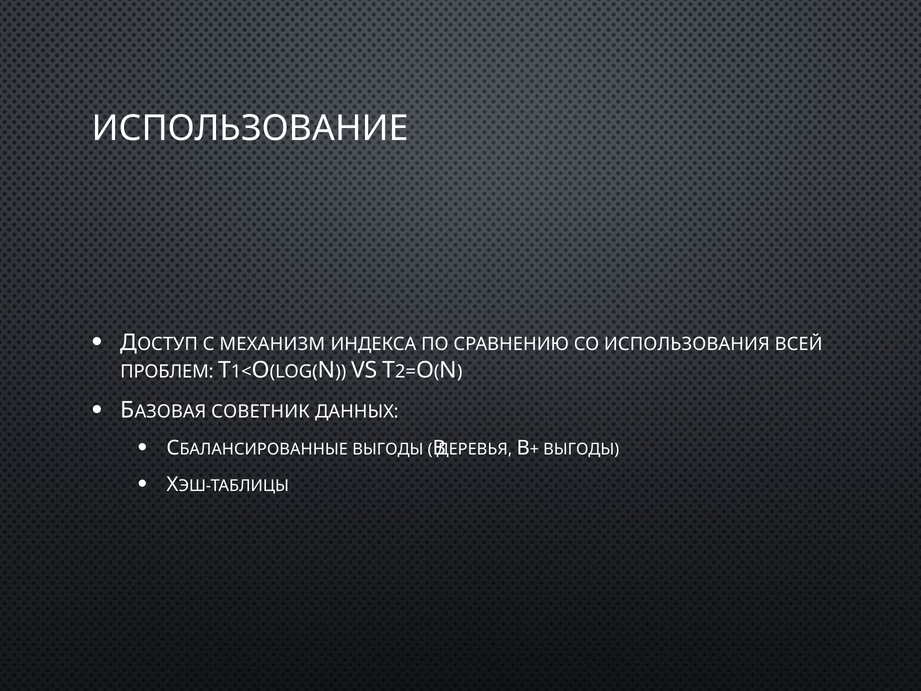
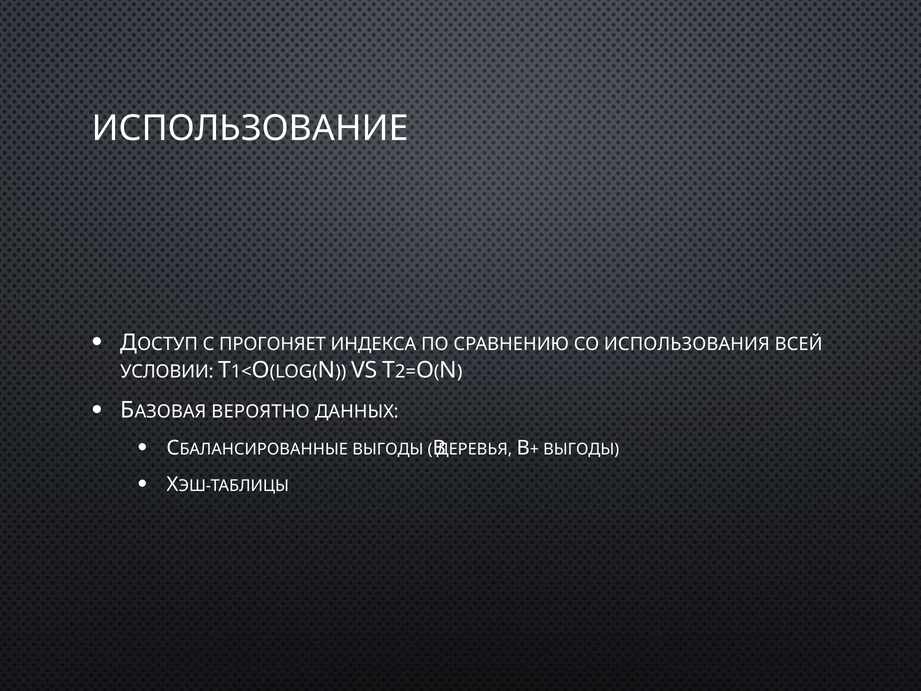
МЕХАНИЗМ: МЕХАНИЗМ -> ПРОГОНЯЕТ
ПРОБЛЕМ: ПРОБЛЕМ -> УСЛОВИИ
СОВЕТНИК: СОВЕТНИК -> ВЕРОЯТНО
